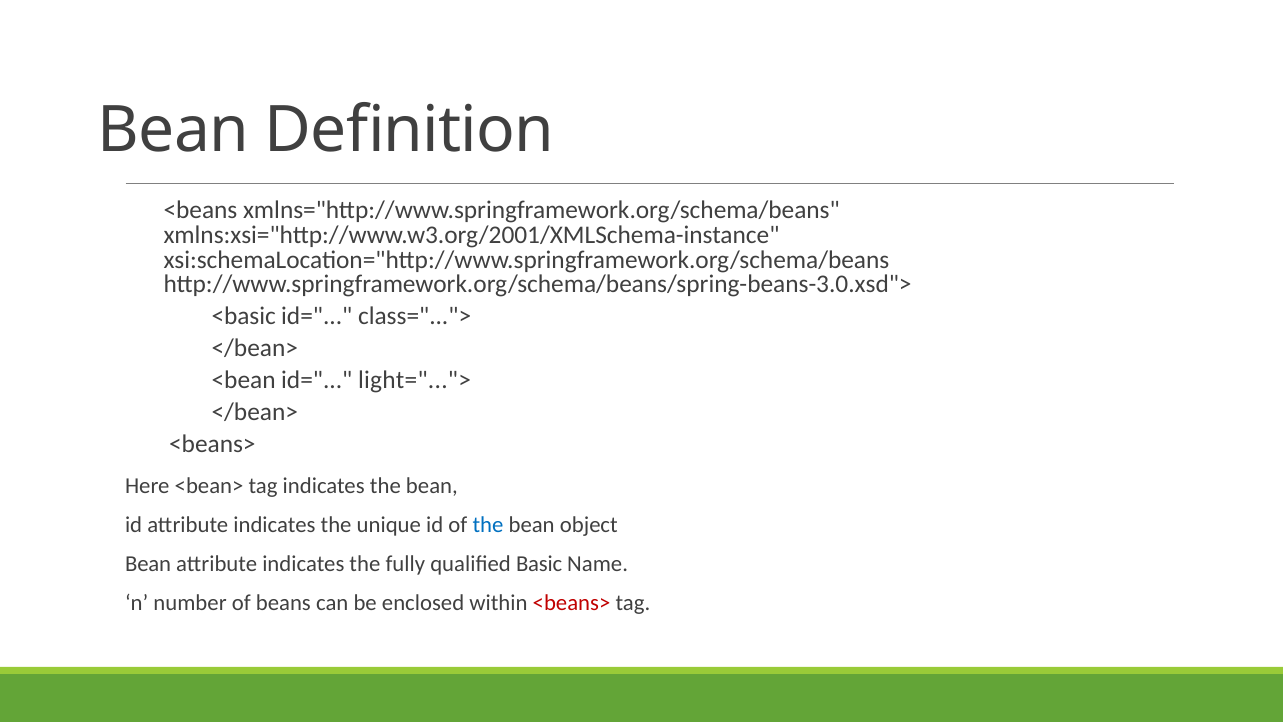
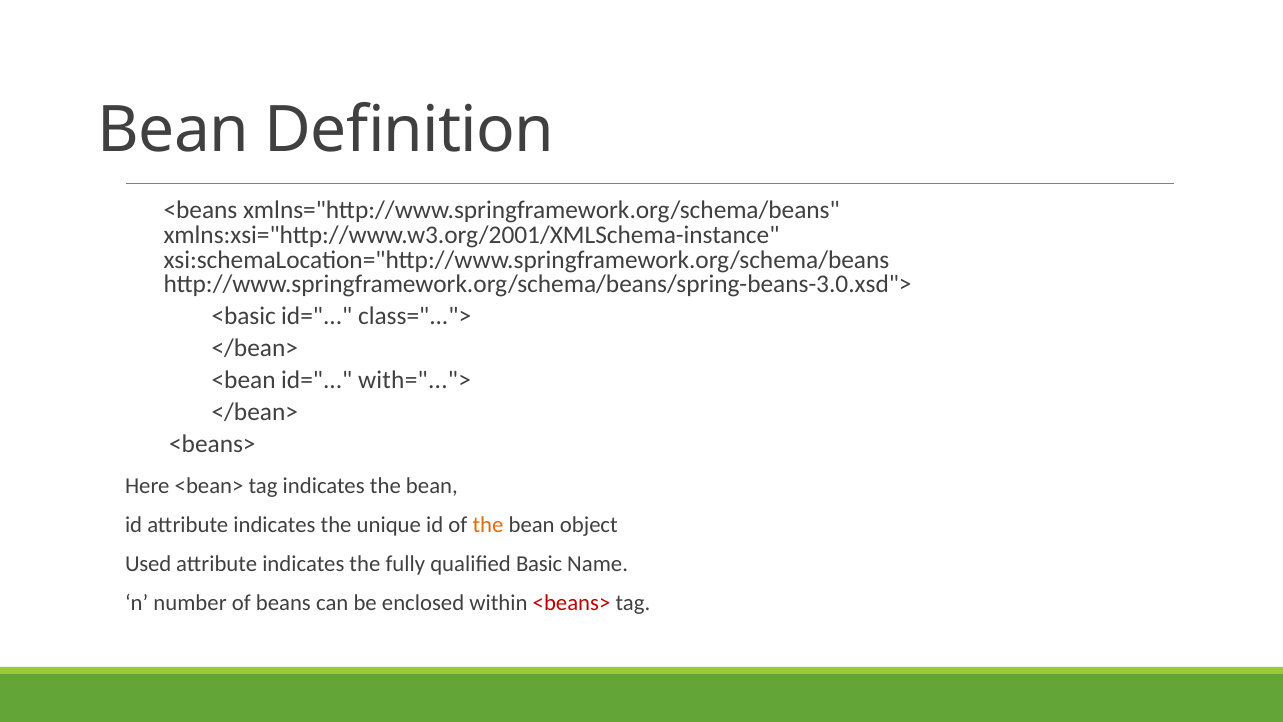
light="...">: light="..."> -> with="...">
the at (488, 525) colour: blue -> orange
Bean at (148, 564): Bean -> Used
